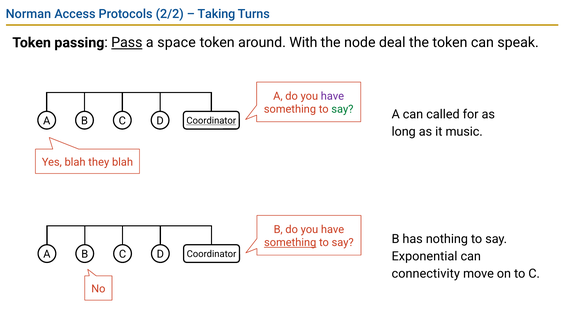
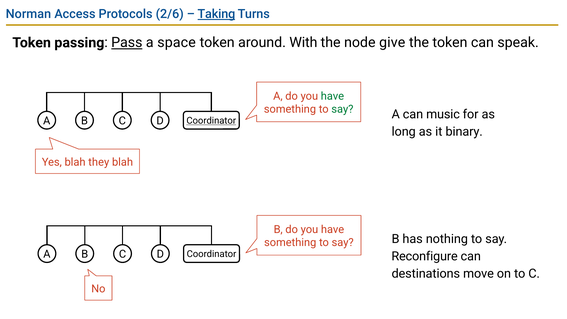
2/2: 2/2 -> 2/6
Taking underline: none -> present
deal: deal -> give
have at (332, 96) colour: purple -> green
called: called -> music
music: music -> binary
something at (290, 243) underline: present -> none
Exponential: Exponential -> Reconfigure
connectivity: connectivity -> destinations
